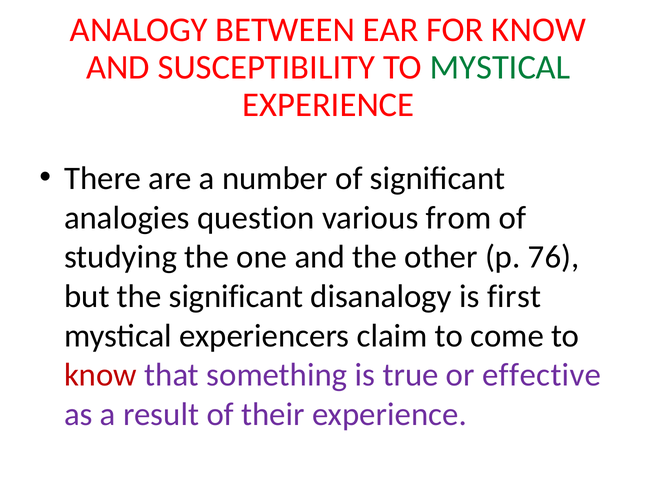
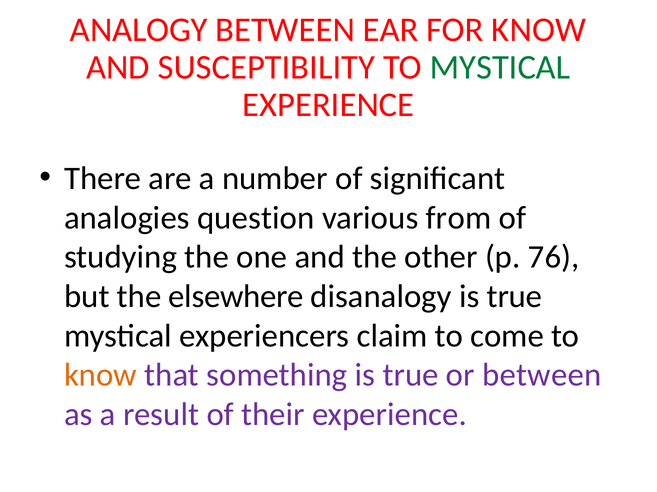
the significant: significant -> elsewhere
disanalogy is first: first -> true
know at (101, 376) colour: red -> orange
or effective: effective -> between
